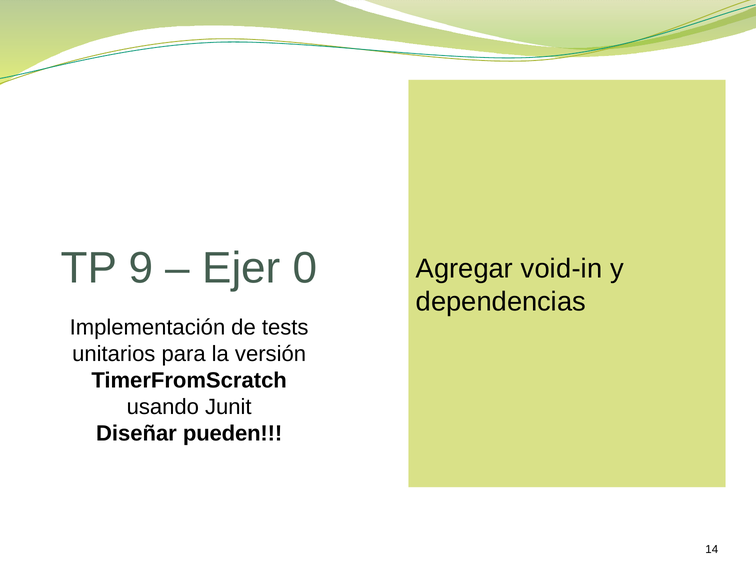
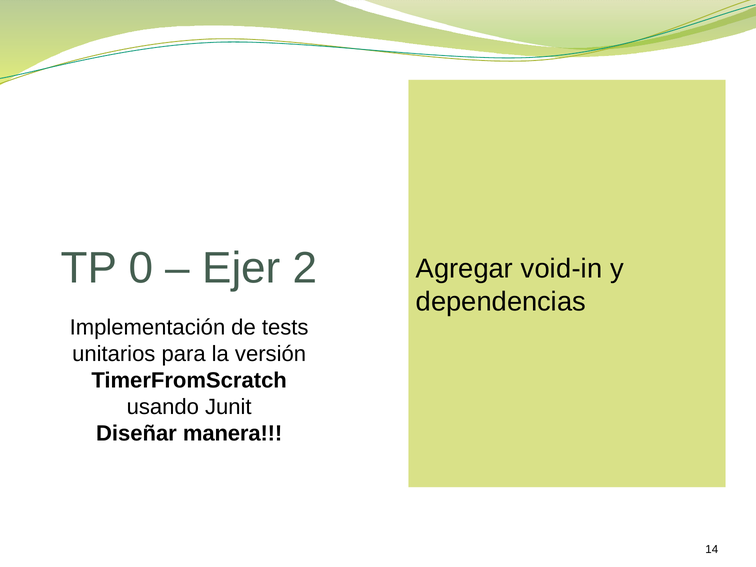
9: 9 -> 0
0: 0 -> 2
pueden: pueden -> manera
